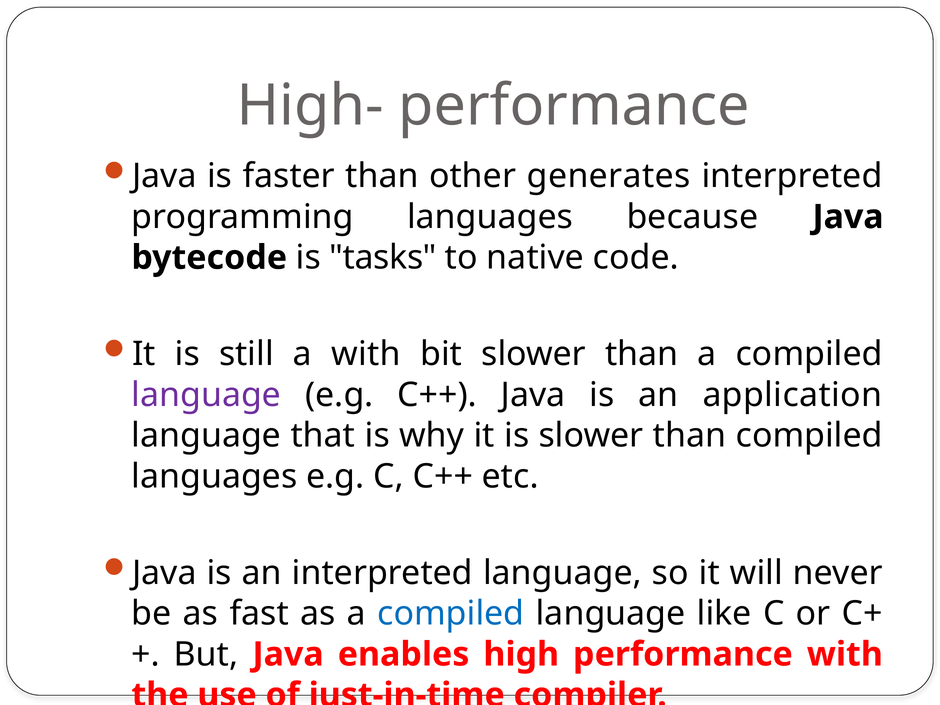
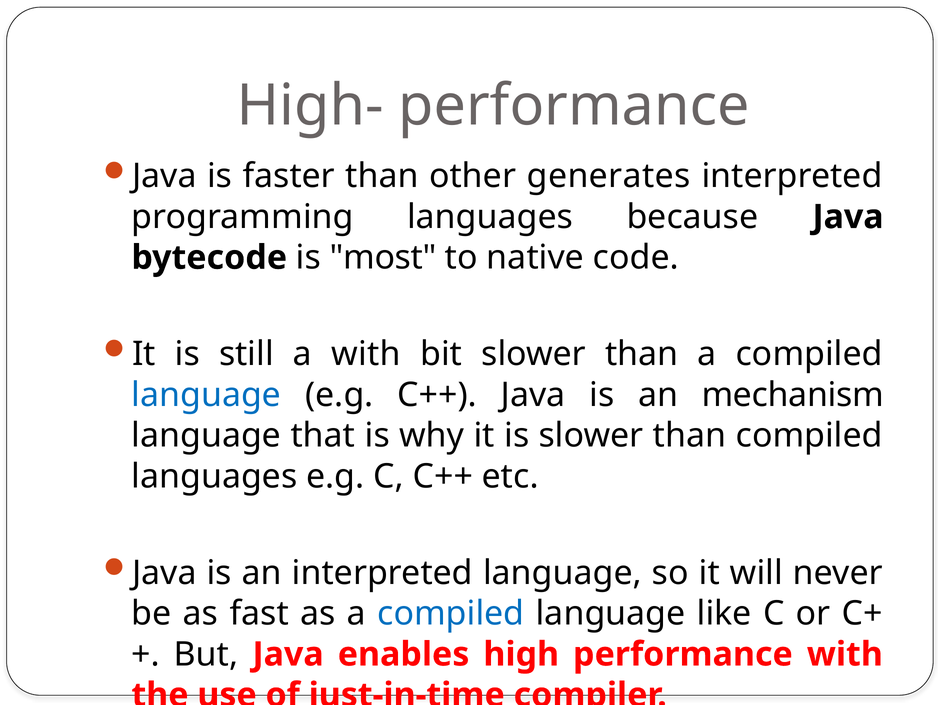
tasks: tasks -> most
language at (206, 395) colour: purple -> blue
application: application -> mechanism
